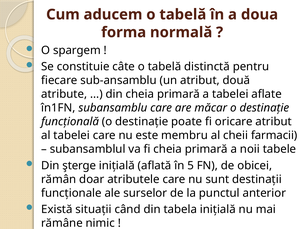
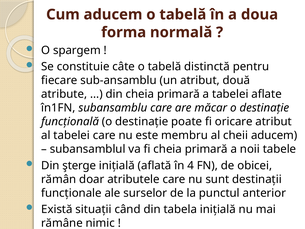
cheii farmacii: farmacii -> aducem
5: 5 -> 4
